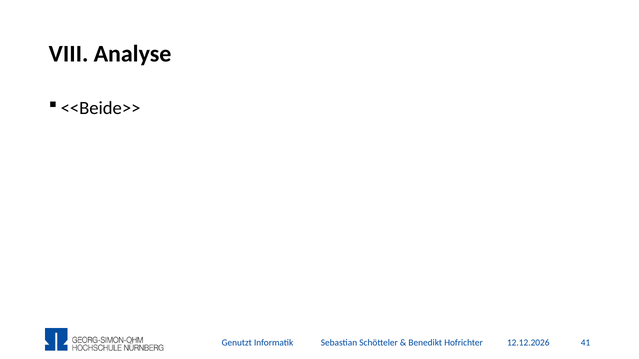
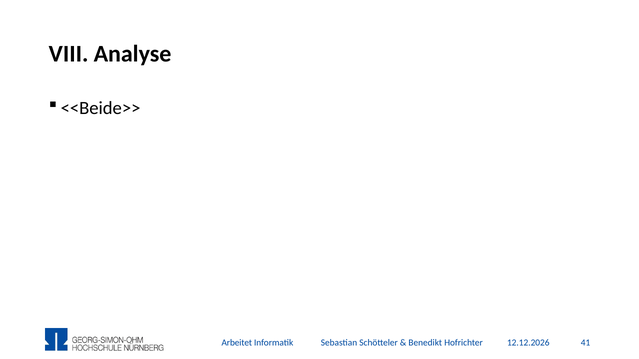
Genutzt: Genutzt -> Arbeitet
